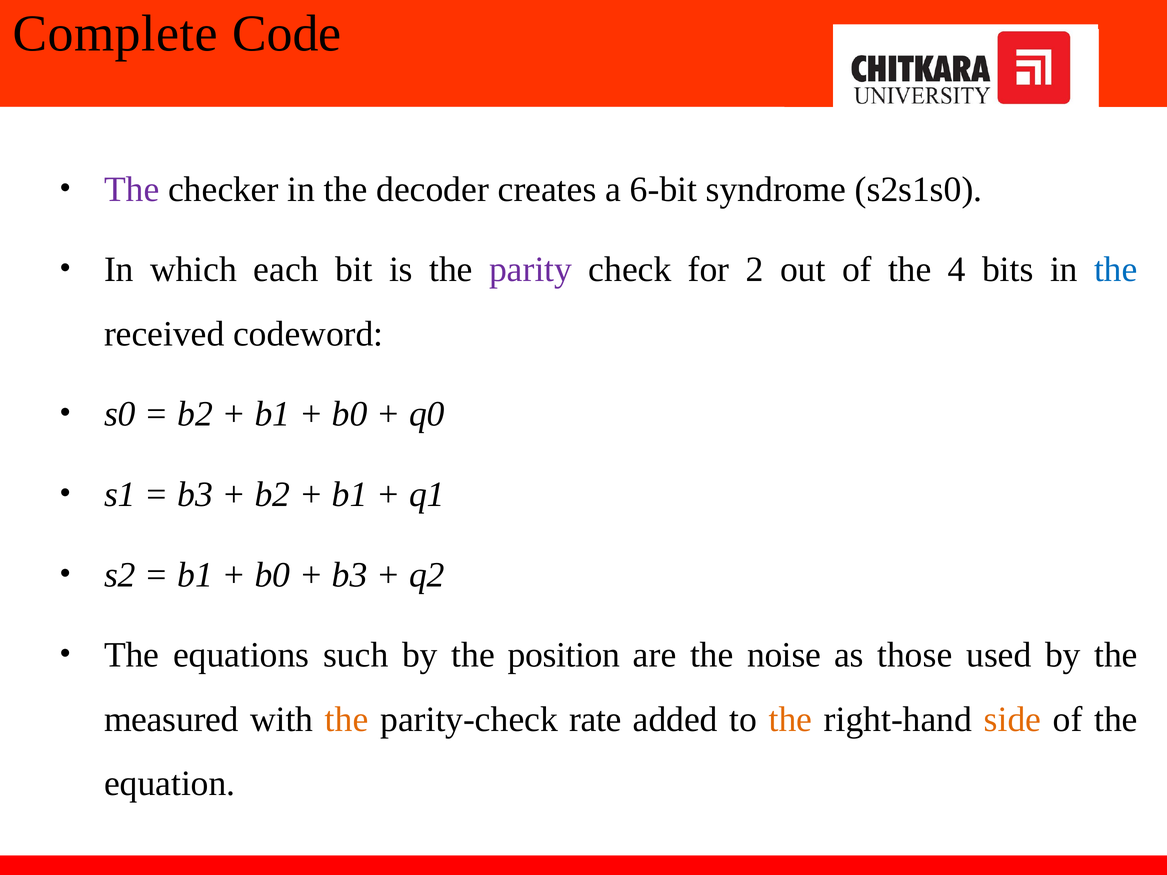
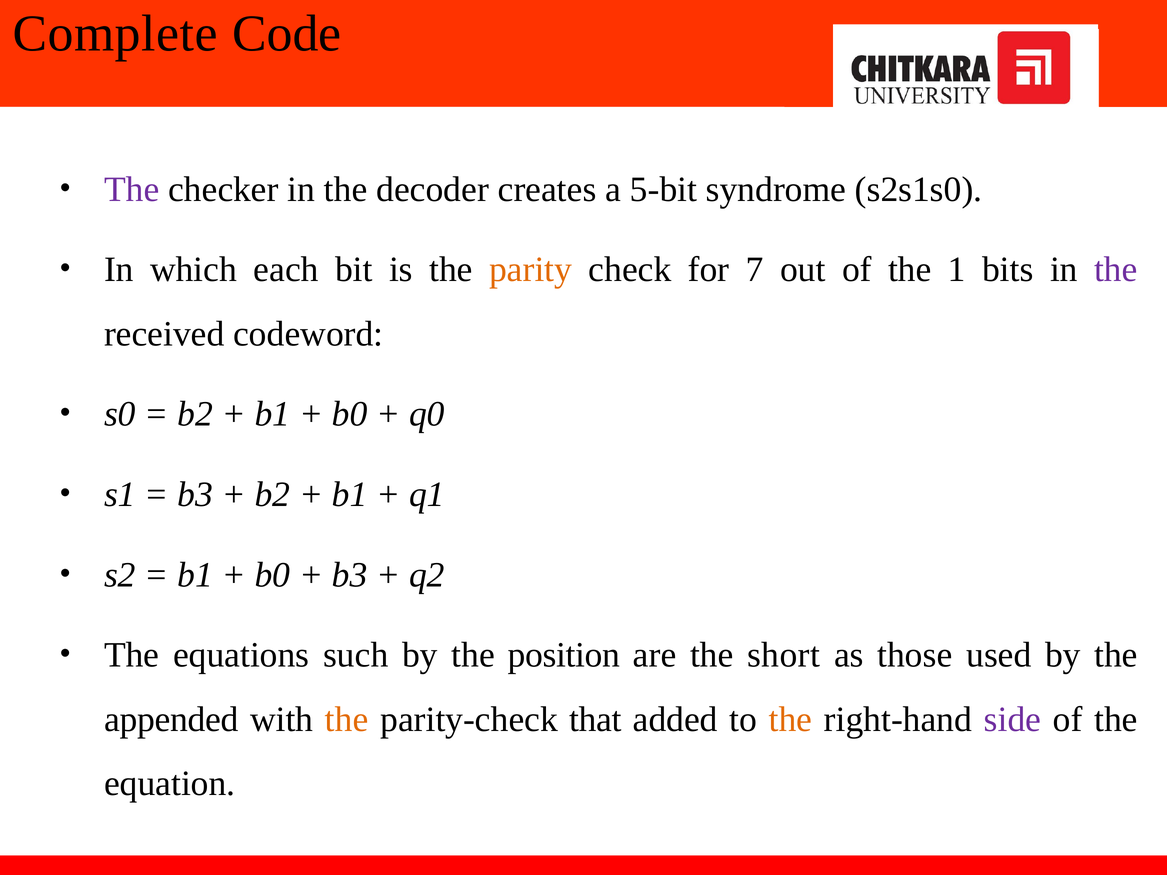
6-bit: 6-bit -> 5-bit
parity colour: purple -> orange
2: 2 -> 7
4: 4 -> 1
the at (1116, 270) colour: blue -> purple
noise: noise -> short
measured: measured -> appended
rate: rate -> that
side colour: orange -> purple
